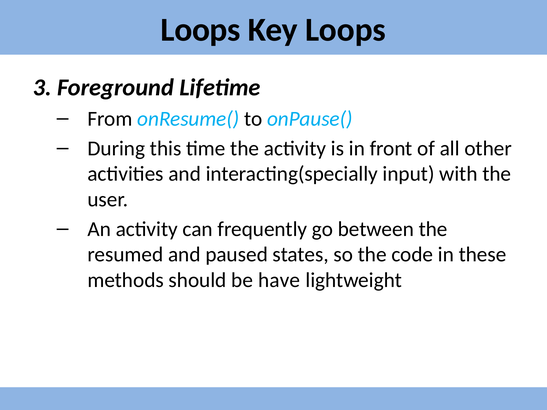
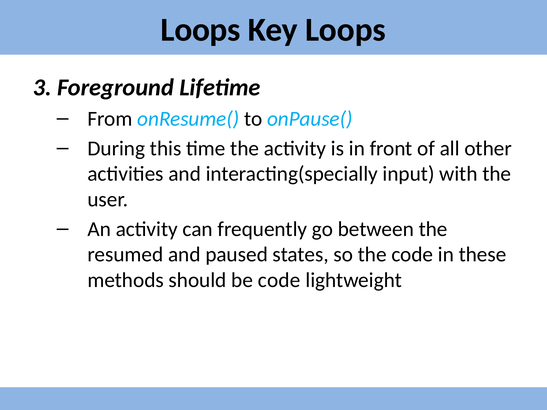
be have: have -> code
